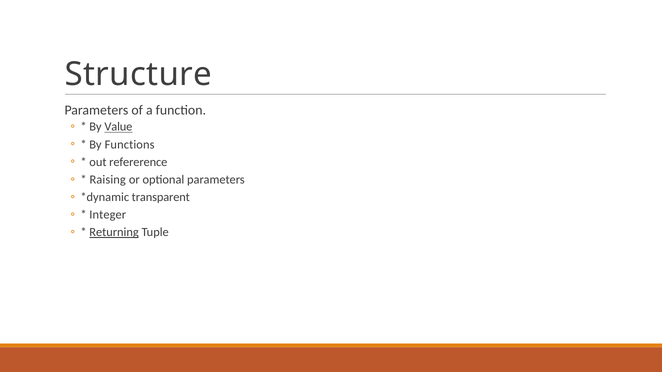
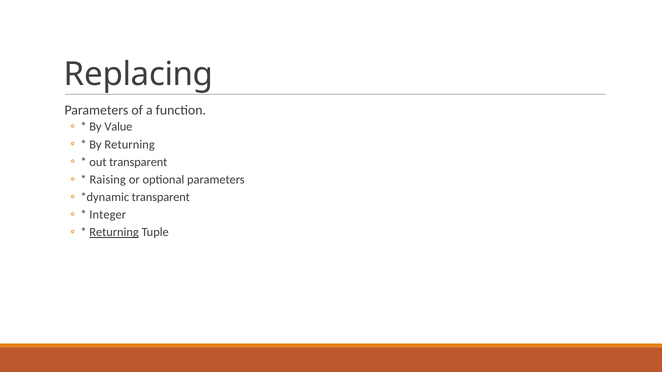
Structure: Structure -> Replacing
Value underline: present -> none
By Functions: Functions -> Returning
out refererence: refererence -> transparent
